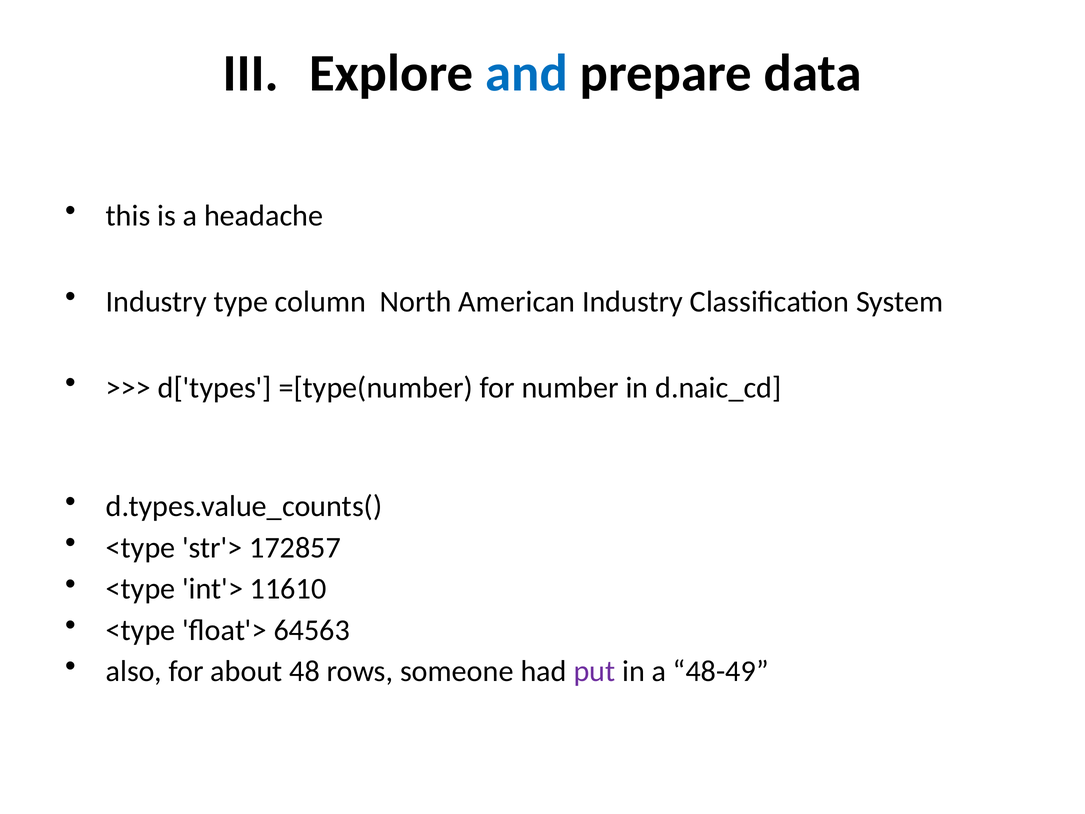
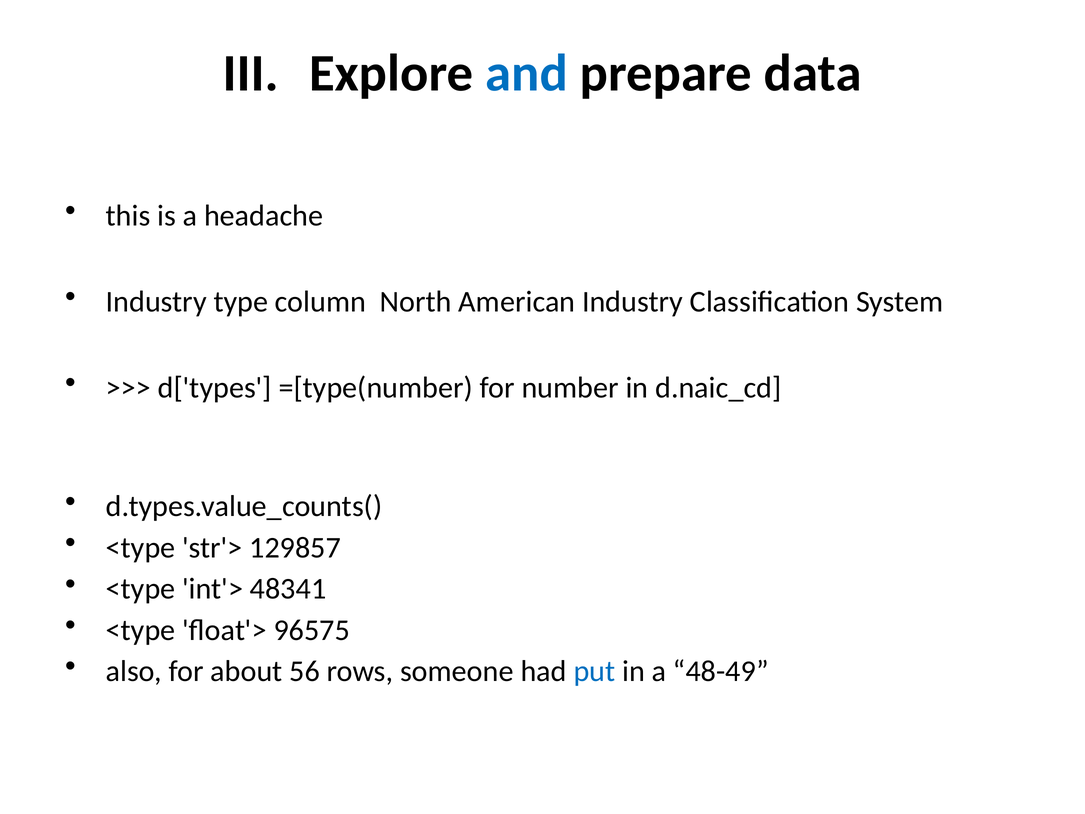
172857: 172857 -> 129857
11610: 11610 -> 48341
64563: 64563 -> 96575
48: 48 -> 56
put colour: purple -> blue
